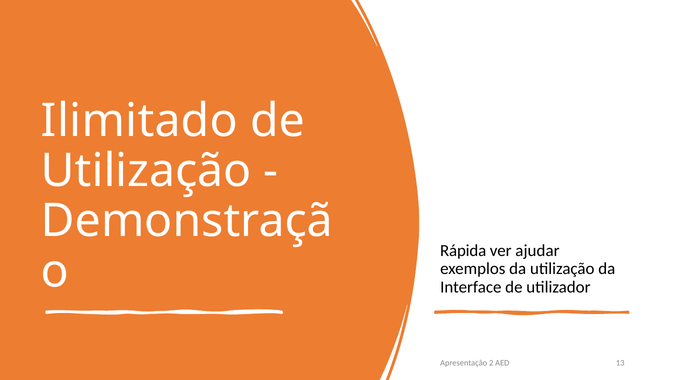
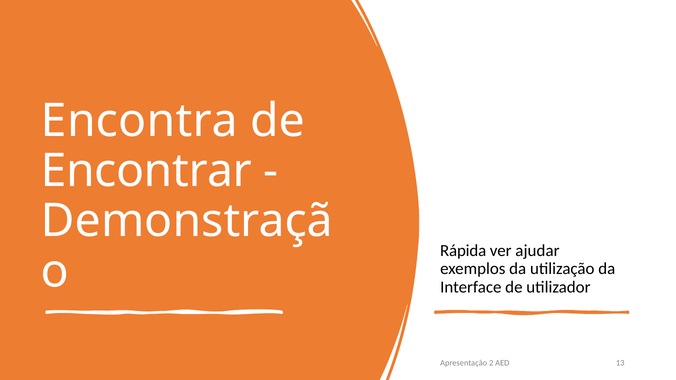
Ilimitado: Ilimitado -> Encontra
Utilização at (146, 171): Utilização -> Encontrar
